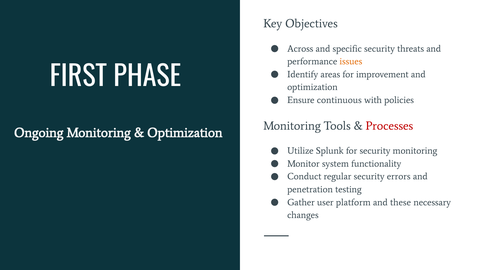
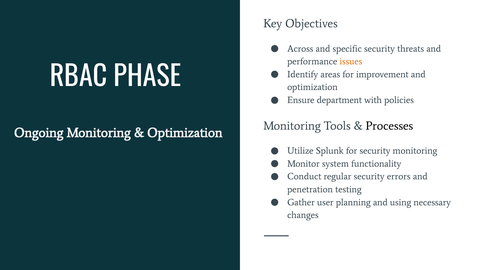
FIRST: FIRST -> RBAC
continuous: continuous -> department
Processes colour: red -> black
platform: platform -> planning
these: these -> using
